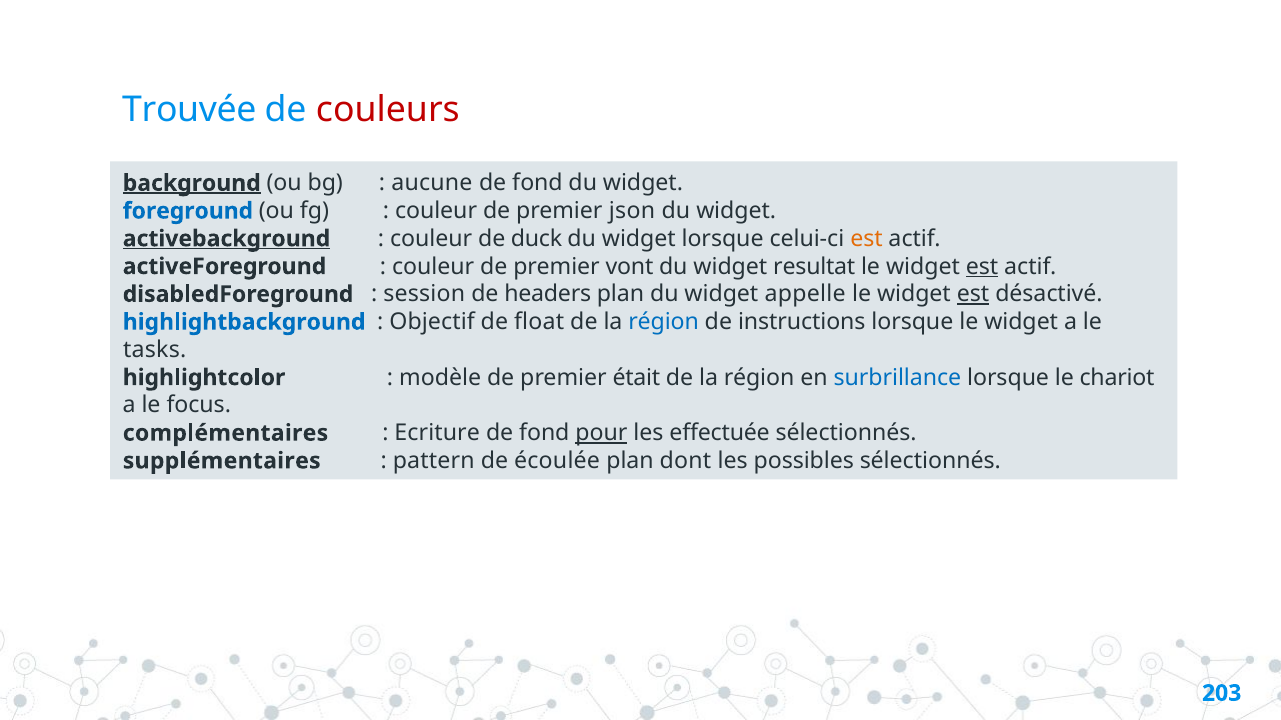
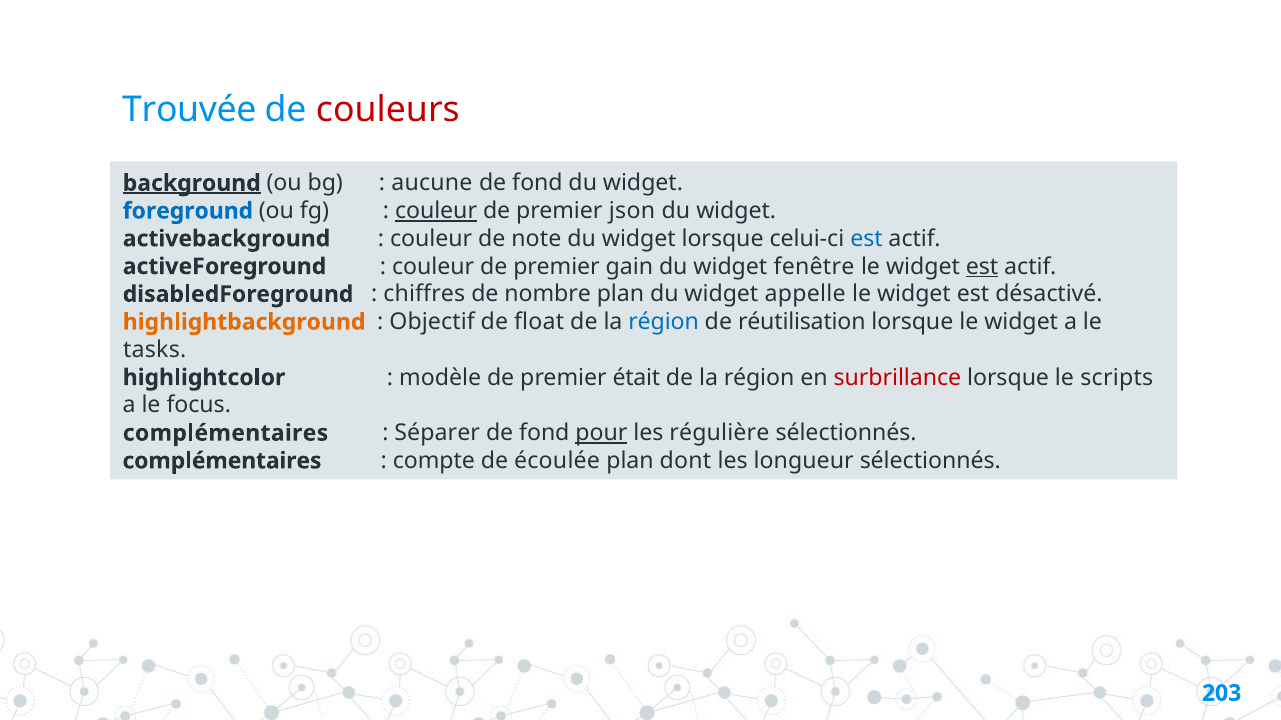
couleur at (436, 211) underline: none -> present
activebackground underline: present -> none
duck: duck -> note
est at (866, 239) colour: orange -> blue
vont: vont -> gain
resultat: resultat -> fenêtre
session: session -> chiffres
headers: headers -> nombre
est at (973, 294) underline: present -> none
highlightbackground colour: blue -> orange
instructions: instructions -> réutilisation
surbrillance colour: blue -> red
chariot: chariot -> scripts
Ecriture: Ecriture -> Séparer
effectuée: effectuée -> régulière
supplémentaires at (222, 461): supplémentaires -> complémentaires
pattern: pattern -> compte
possibles: possibles -> longueur
